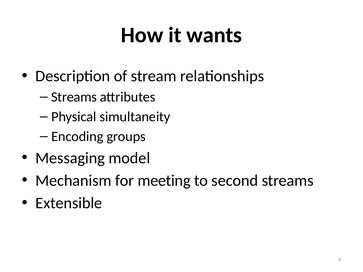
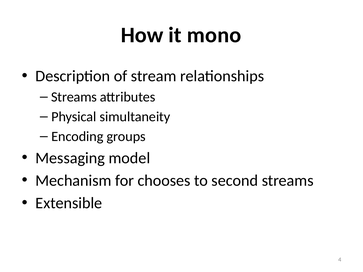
wants: wants -> mono
meeting: meeting -> chooses
